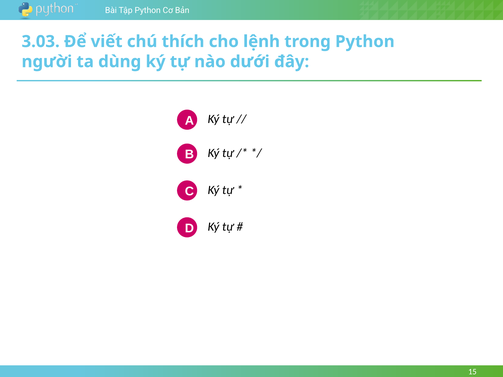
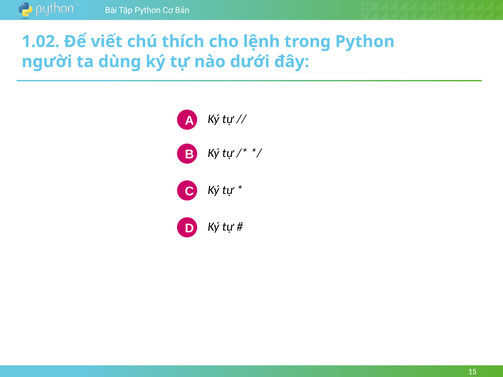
3.03: 3.03 -> 1.02
